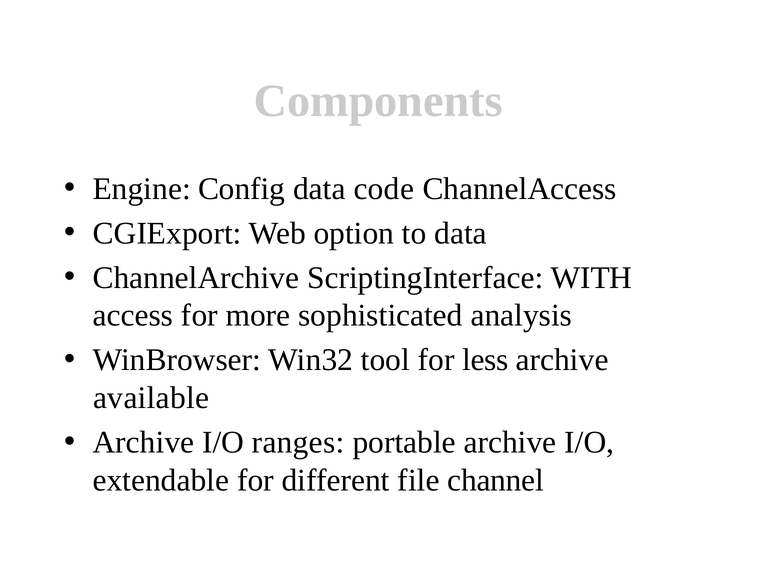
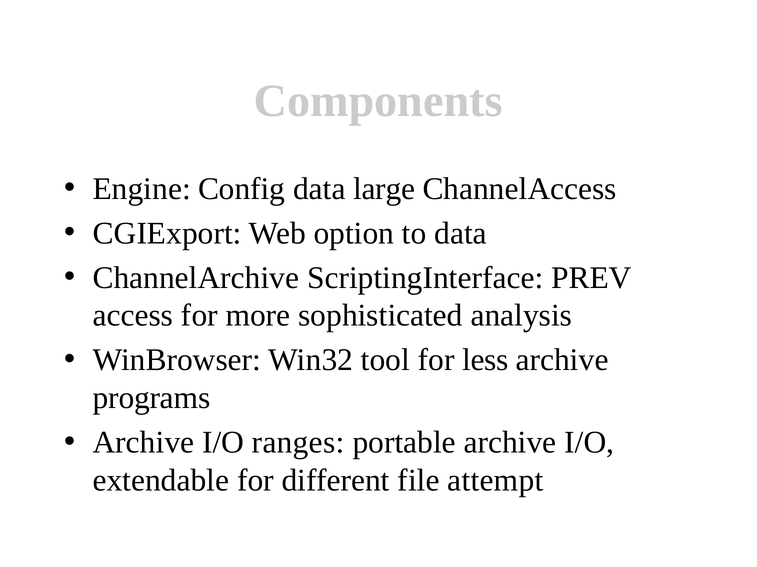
code: code -> large
WITH: WITH -> PREV
available: available -> programs
channel: channel -> attempt
